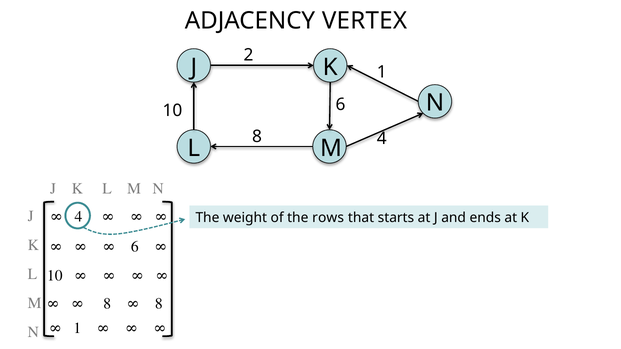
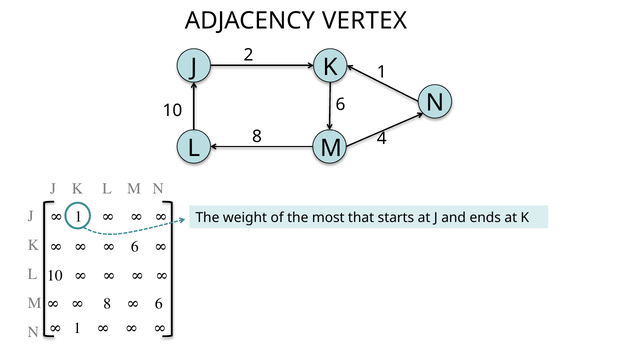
4 at (78, 217): 4 -> 1
rows: rows -> most
8 at (159, 304): 8 -> 6
